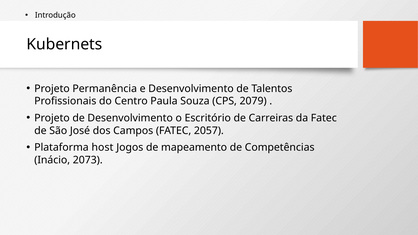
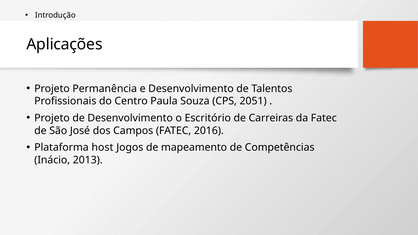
Kubernets: Kubernets -> Aplicações
2079: 2079 -> 2051
2057: 2057 -> 2016
2073: 2073 -> 2013
